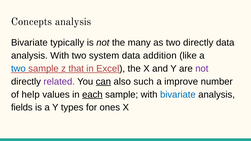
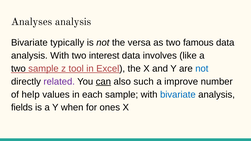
Concepts: Concepts -> Analyses
many: many -> versa
two directly: directly -> famous
system: system -> interest
addition: addition -> involves
two at (18, 69) colour: blue -> black
that: that -> tool
not at (202, 69) colour: purple -> blue
each underline: present -> none
types: types -> when
